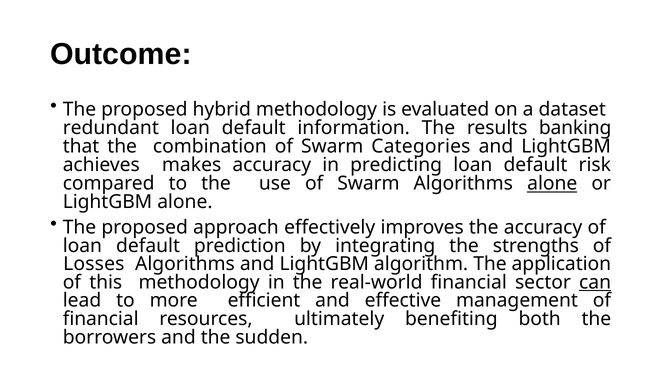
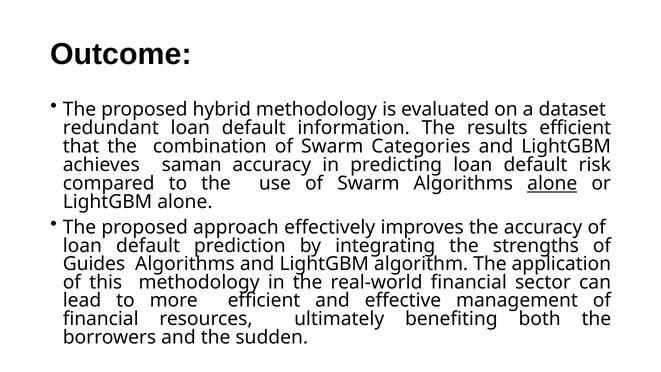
results banking: banking -> efficient
makes: makes -> saman
Losses: Losses -> Guides
can underline: present -> none
